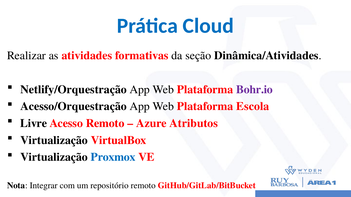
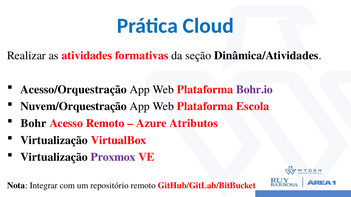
Netlify/Orquestração: Netlify/Orquestração -> Acesso/Orquestração
Acesso/Orquestração: Acesso/Orquestração -> Nuvem/Orquestração
Livre: Livre -> Bohr
Proxmox colour: blue -> purple
